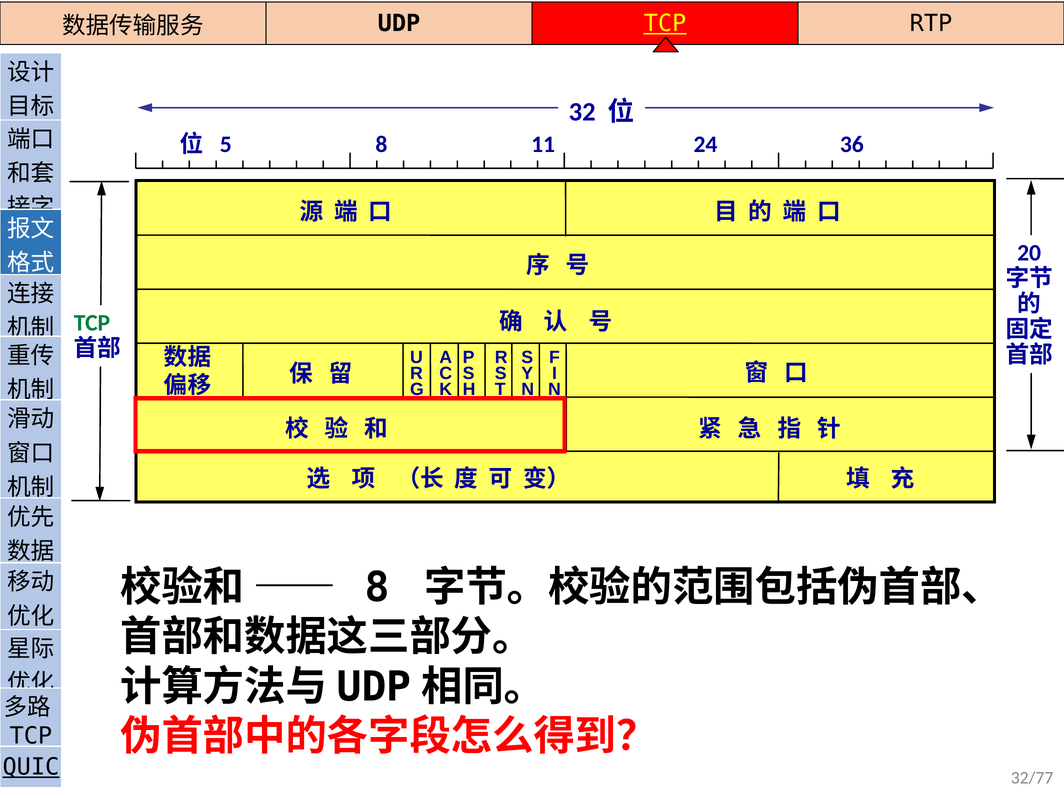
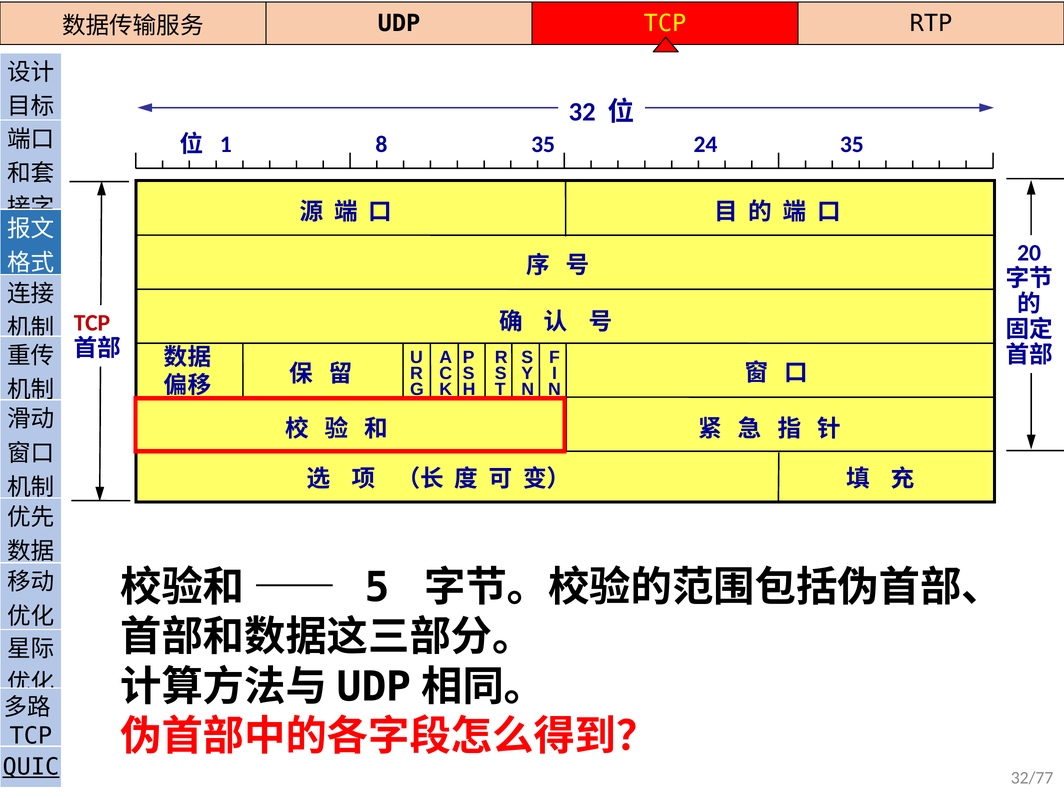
TCP at (665, 24) underline: present -> none
5: 5 -> 1
8 11: 11 -> 35
24 36: 36 -> 35
TCP at (92, 323) colour: green -> red
8 at (377, 588): 8 -> 5
